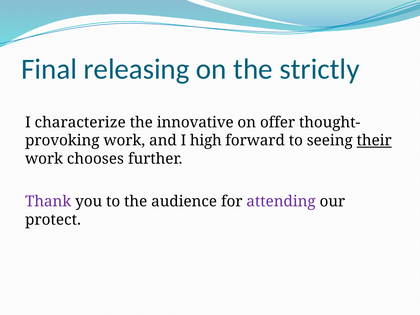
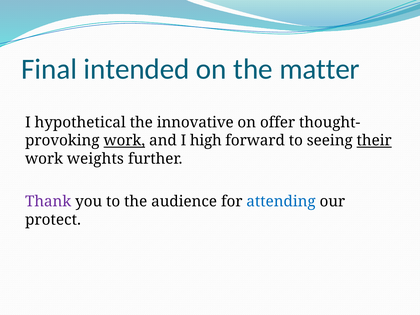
releasing: releasing -> intended
strictly: strictly -> matter
characterize: characterize -> hypothetical
work at (124, 141) underline: none -> present
chooses: chooses -> weights
attending colour: purple -> blue
